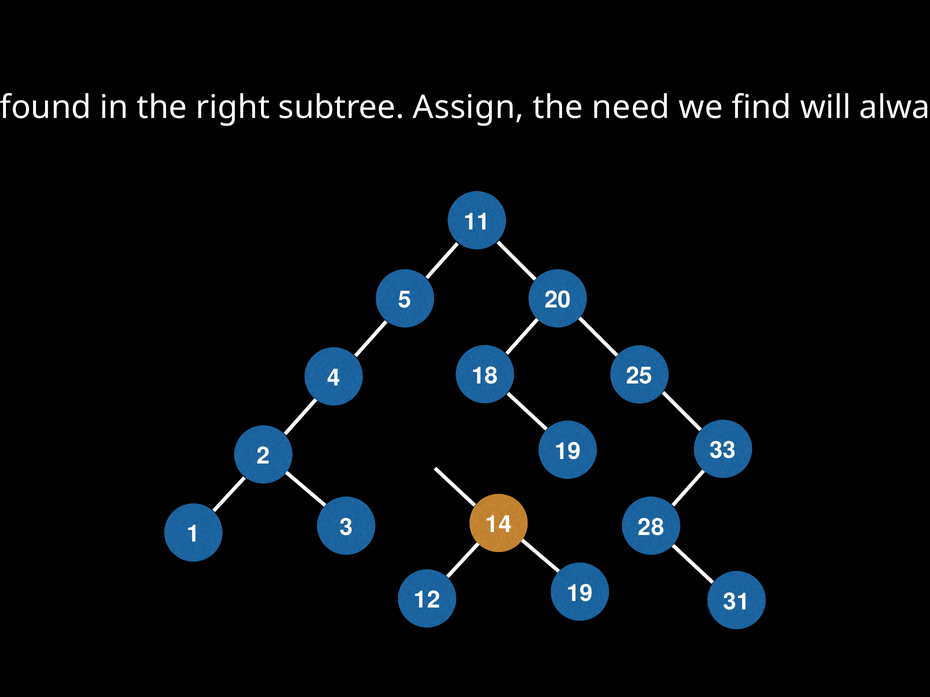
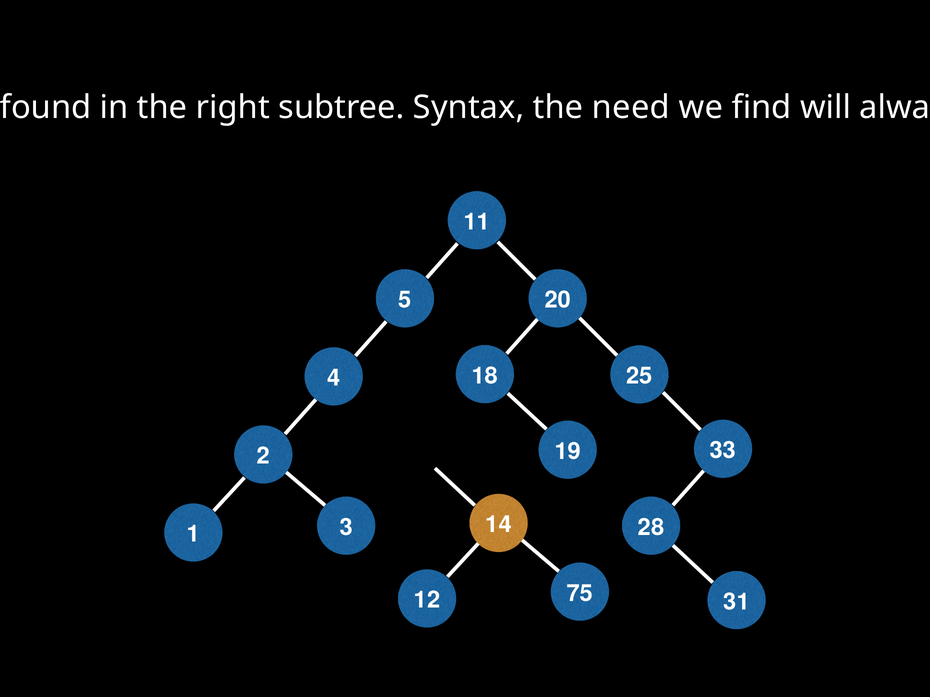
Assign: Assign -> Syntax
19 at (580, 594): 19 -> 75
